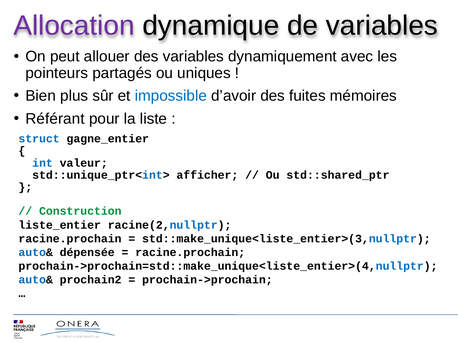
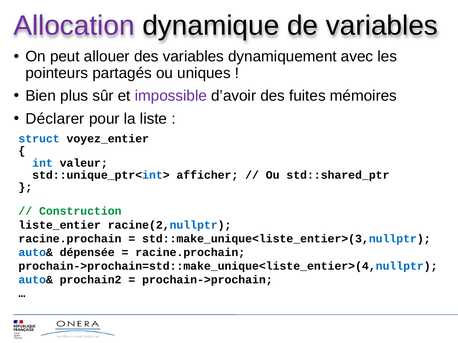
impossible colour: blue -> purple
Référant: Référant -> Déclarer
gagne_entier: gagne_entier -> voyez_entier
